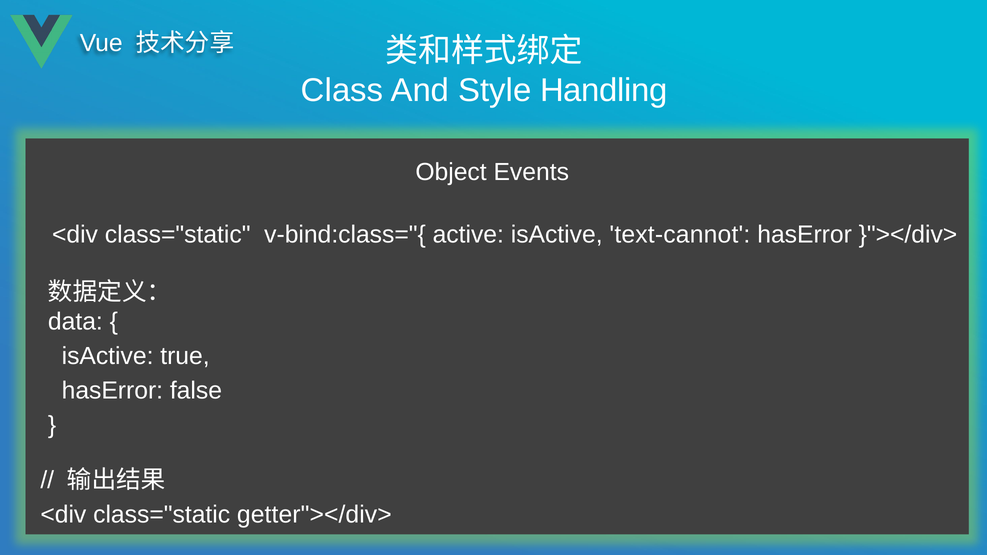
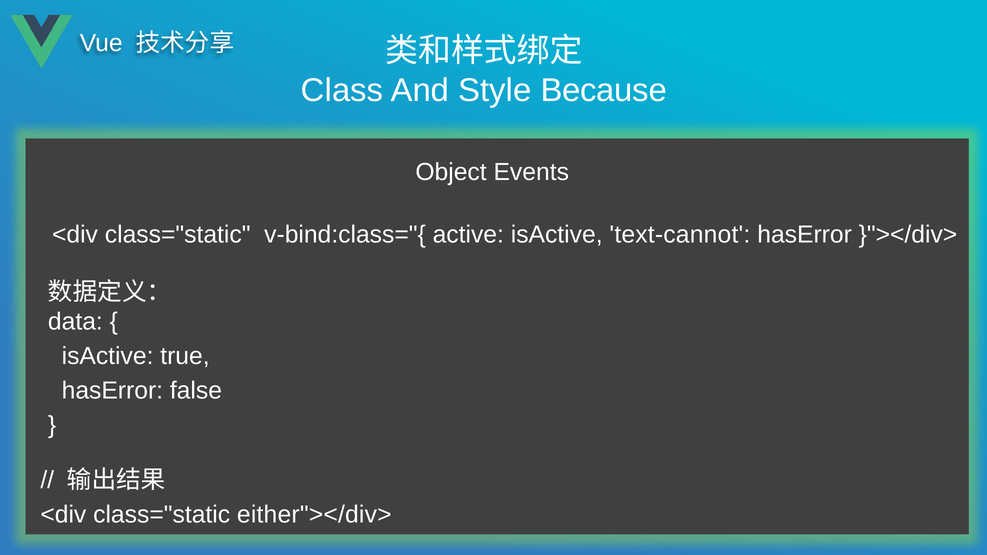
Handling: Handling -> Because
getter"></div>: getter"></div> -> either"></div>
